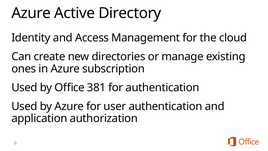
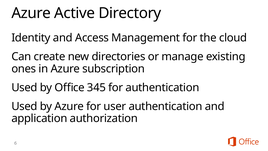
381: 381 -> 345
